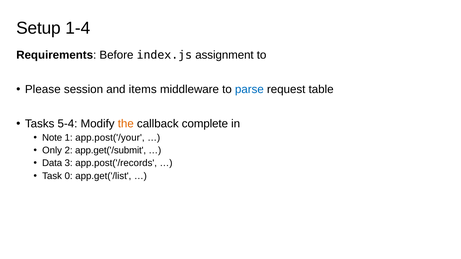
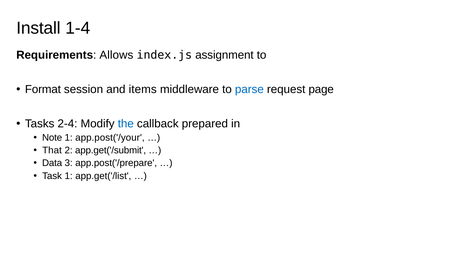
Setup: Setup -> Install
Before: Before -> Allows
Please: Please -> Format
table: table -> page
5-4: 5-4 -> 2-4
the colour: orange -> blue
complete: complete -> prepared
Only: Only -> That
app.post('/records: app.post('/records -> app.post('/prepare
Task 0: 0 -> 1
